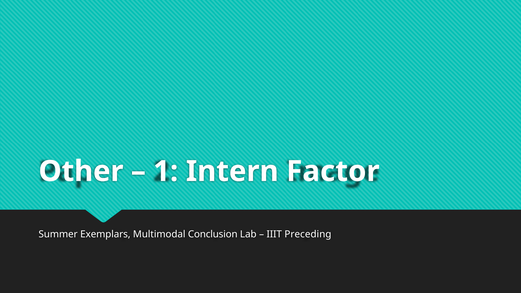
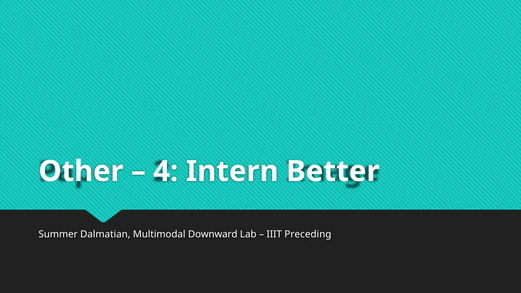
1: 1 -> 4
Factor: Factor -> Better
Exemplars: Exemplars -> Dalmatian
Conclusion: Conclusion -> Downward
